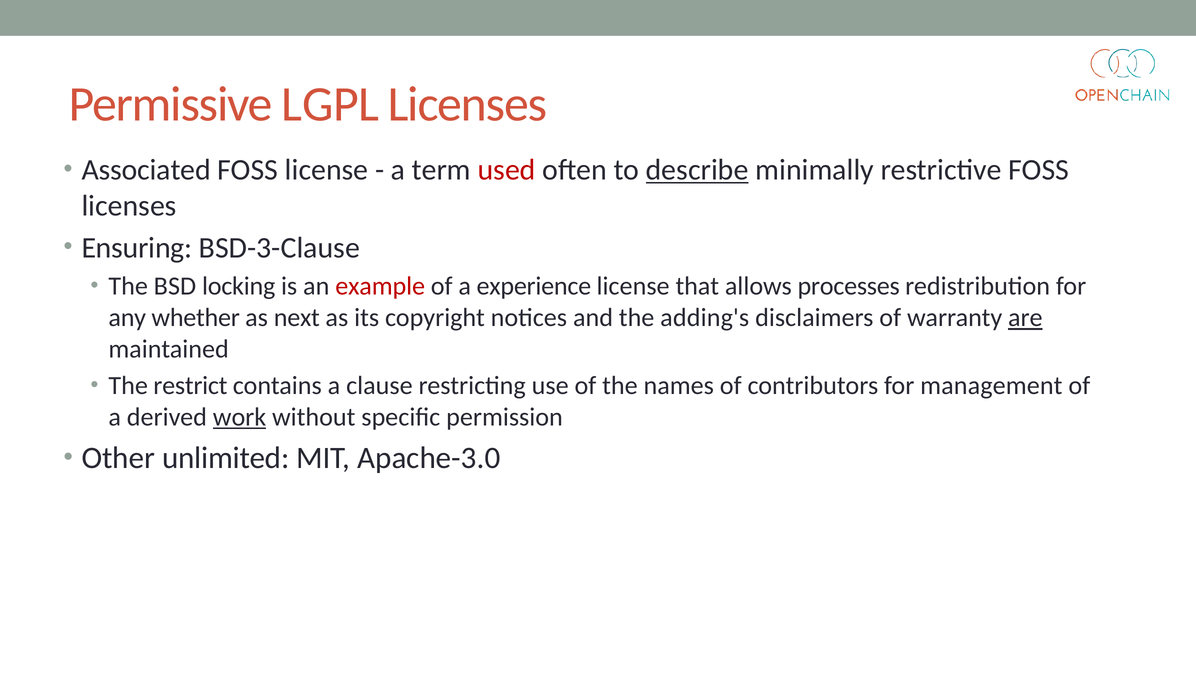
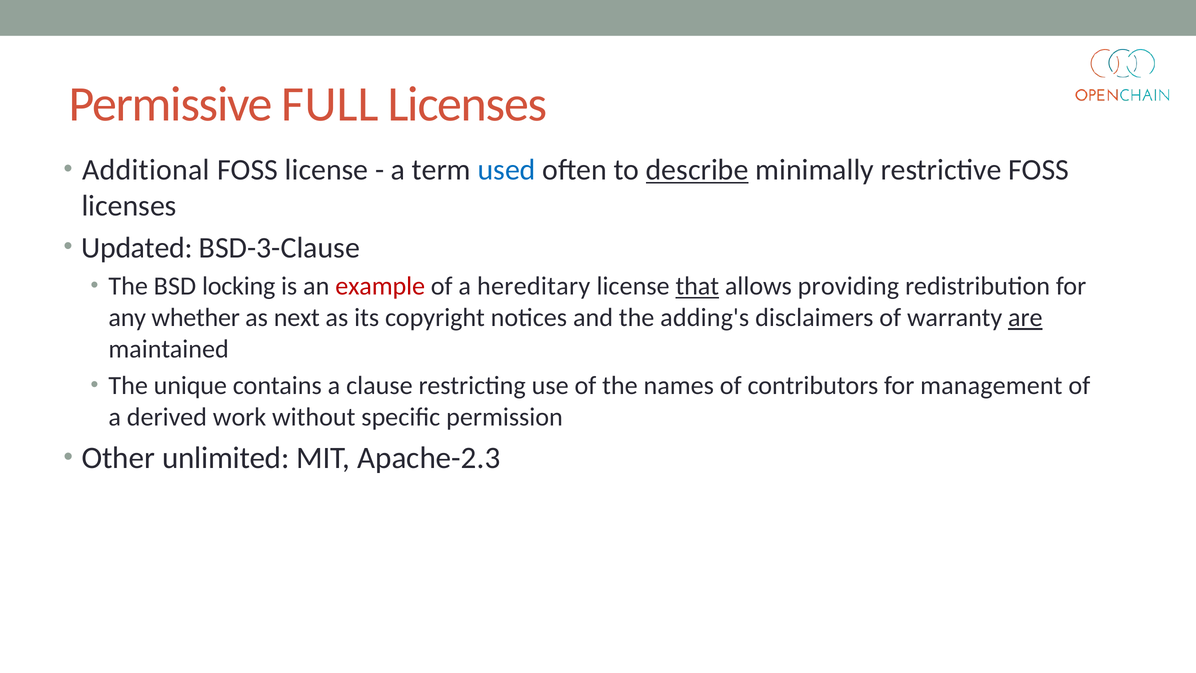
LGPL: LGPL -> FULL
Associated: Associated -> Additional
used colour: red -> blue
Ensuring: Ensuring -> Updated
experience: experience -> hereditary
that underline: none -> present
processes: processes -> providing
restrict: restrict -> unique
work underline: present -> none
Apache-3.0: Apache-3.0 -> Apache-2.3
